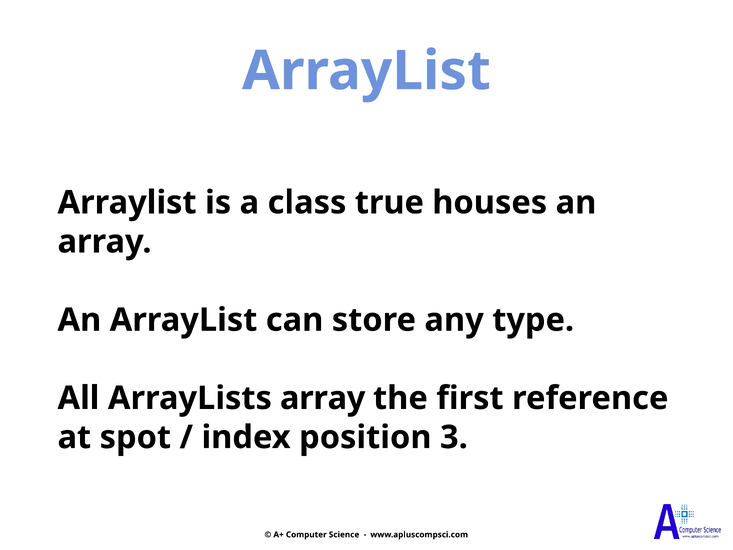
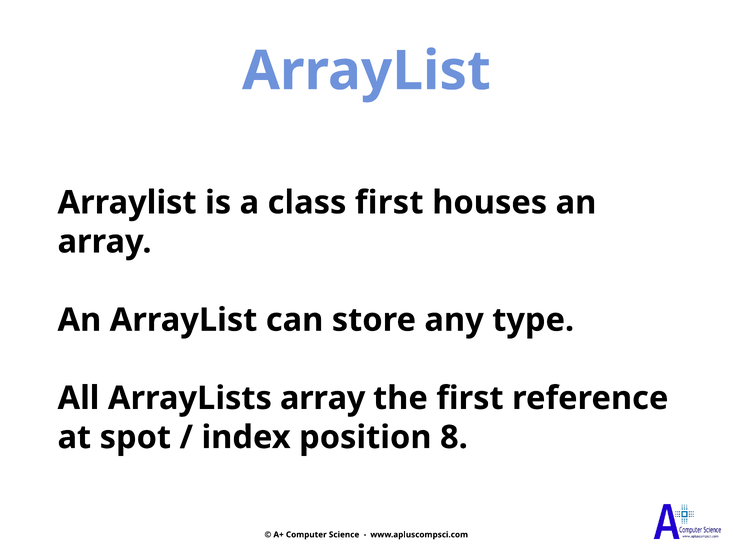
class true: true -> first
3: 3 -> 8
